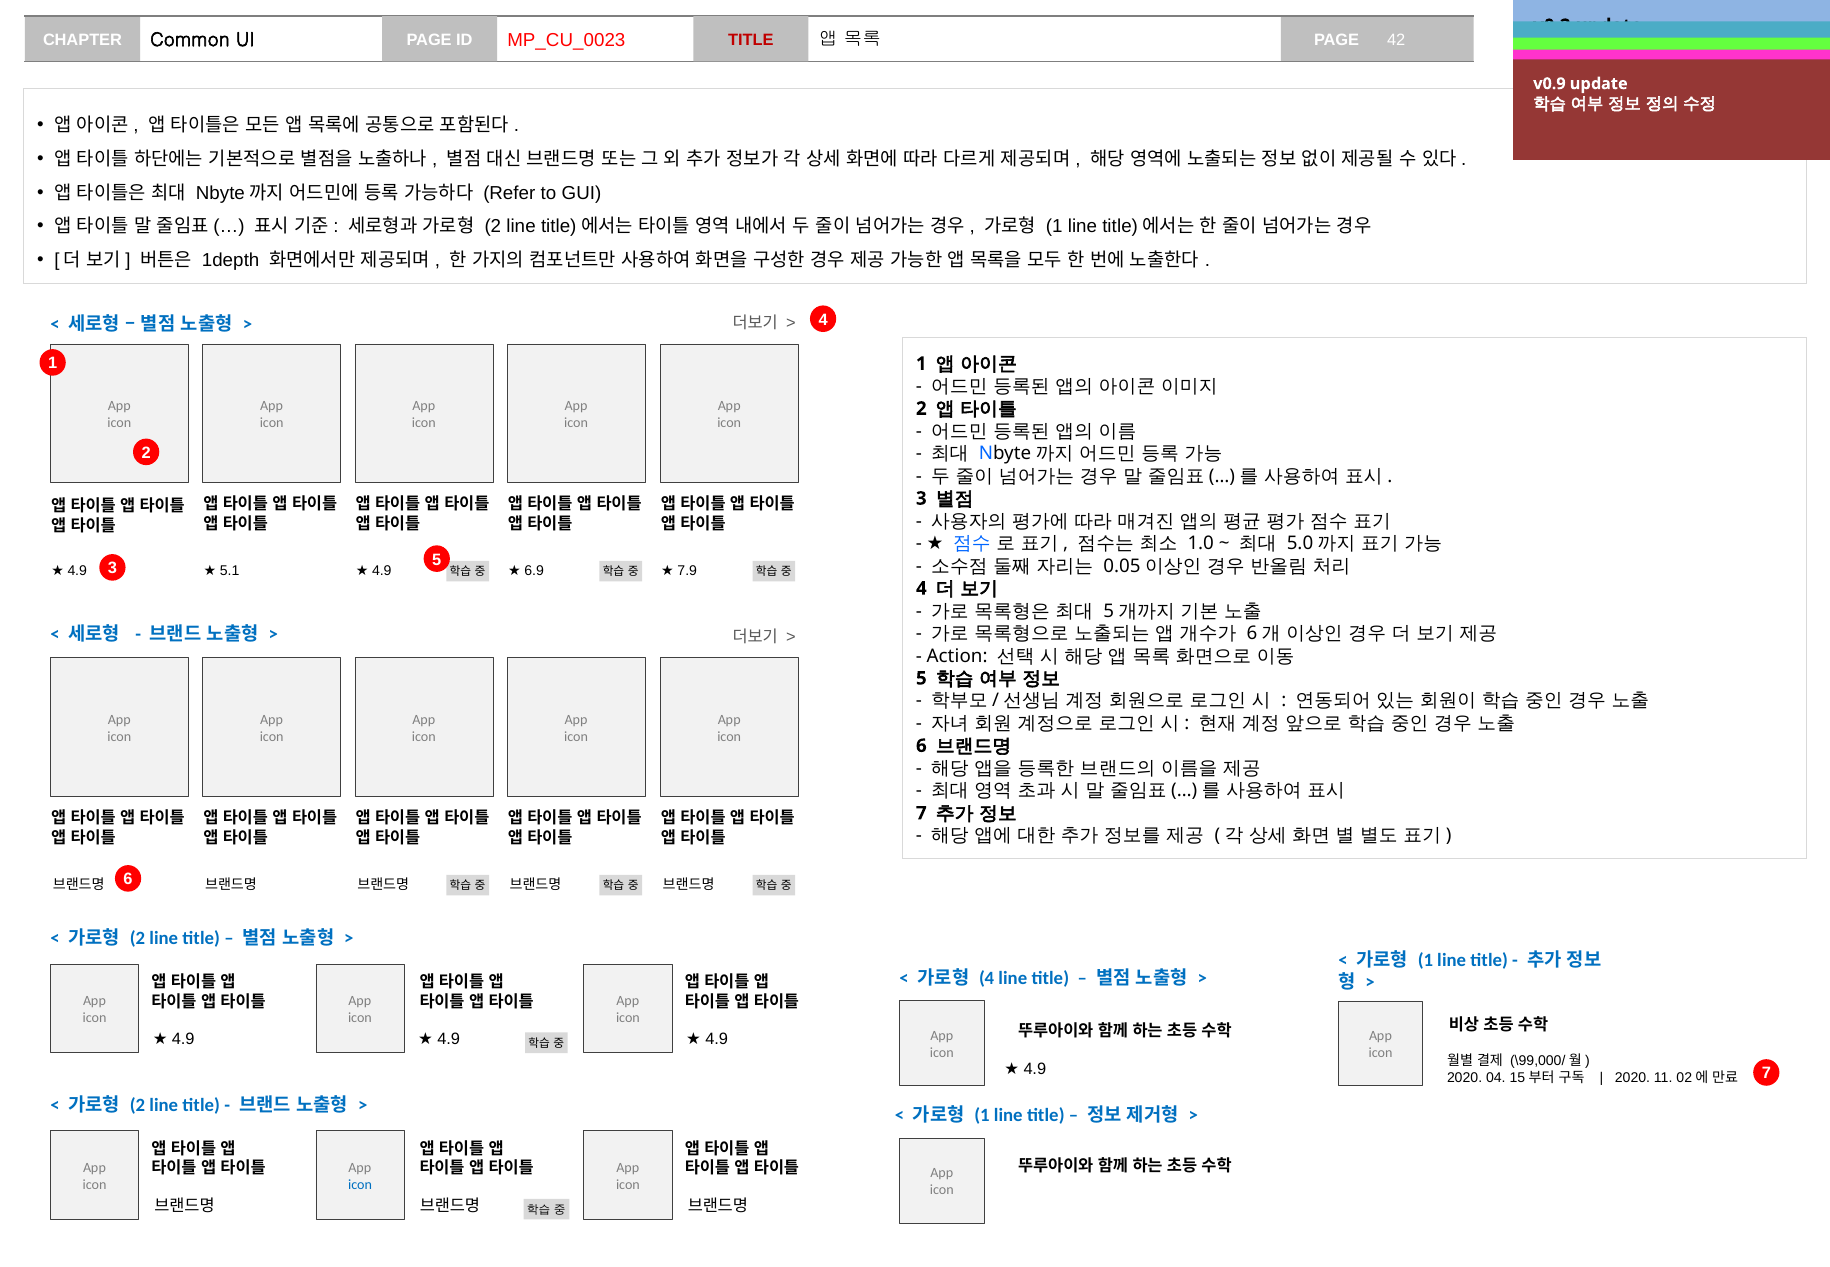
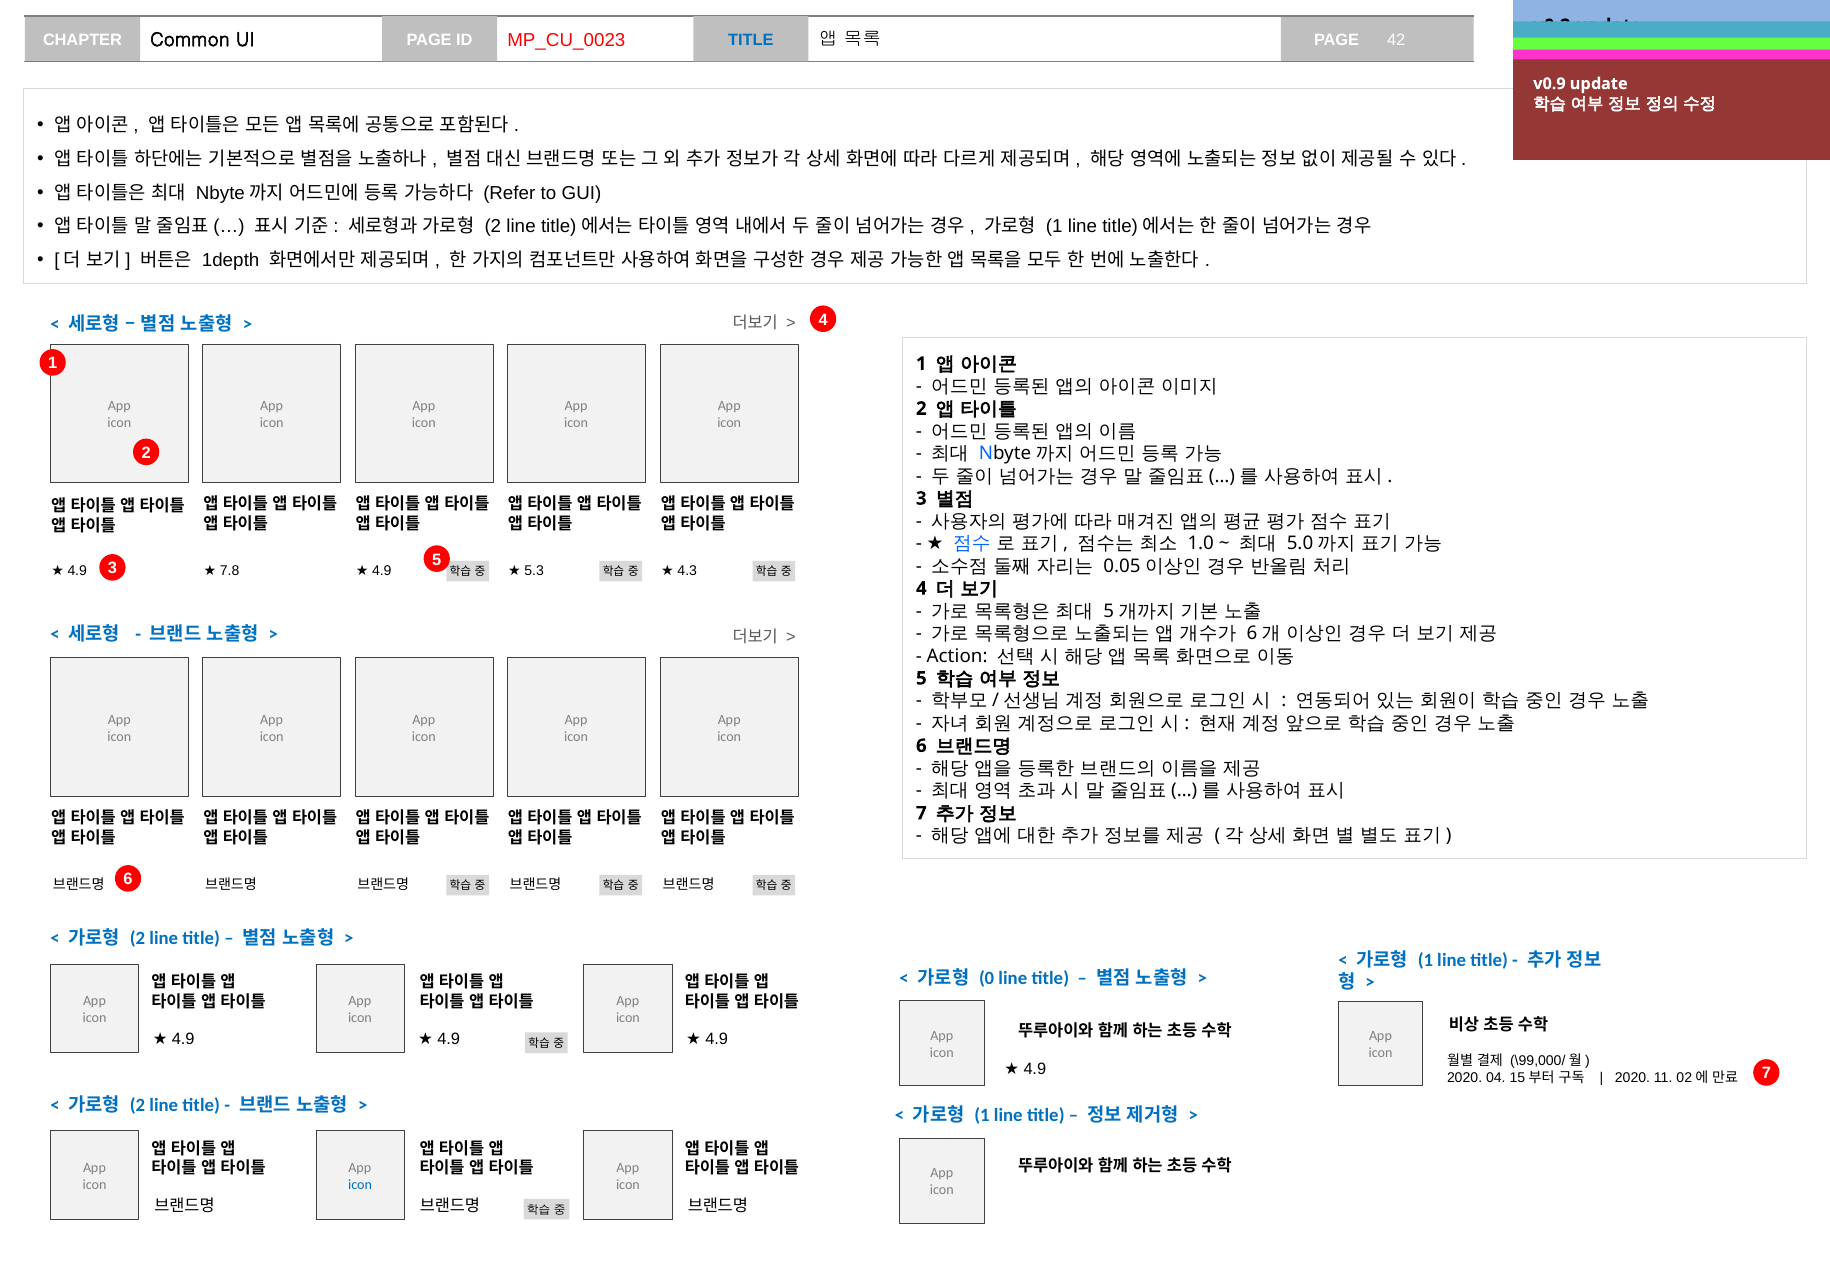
TITLE at (751, 40) colour: red -> blue
5.1: 5.1 -> 7.8
6.9: 6.9 -> 5.3
7.9: 7.9 -> 4.3
4 at (987, 978): 4 -> 0
